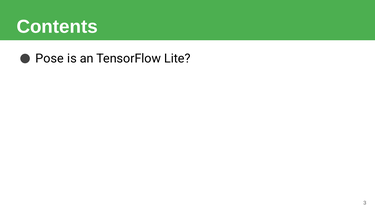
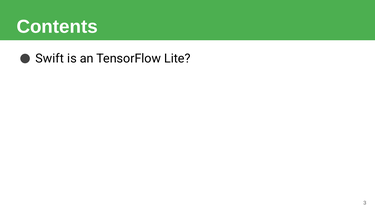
Pose: Pose -> Swift
